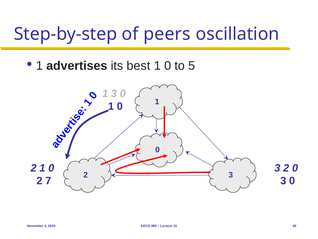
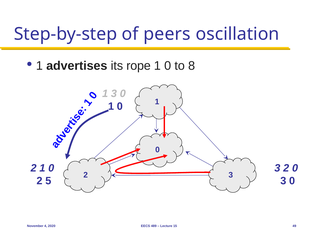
best: best -> rope
5: 5 -> 8
7: 7 -> 5
